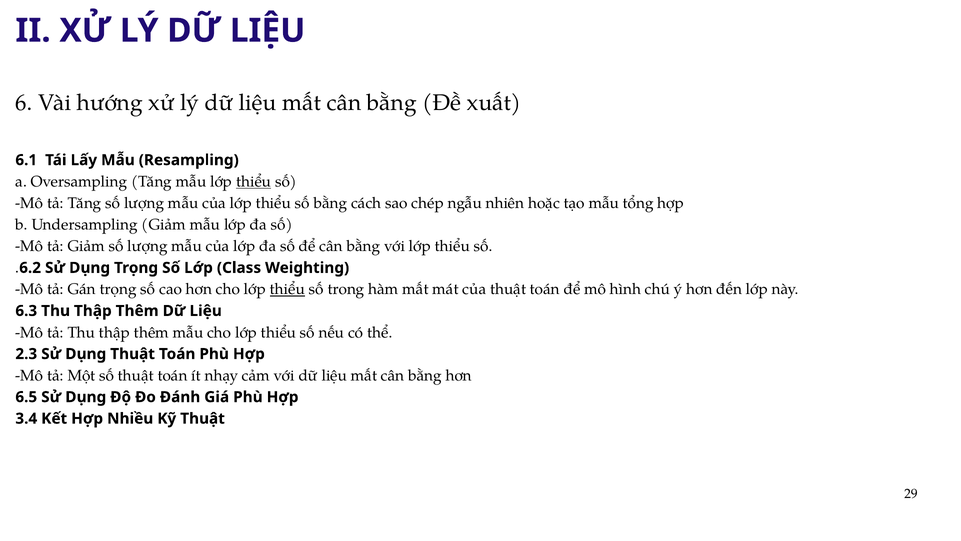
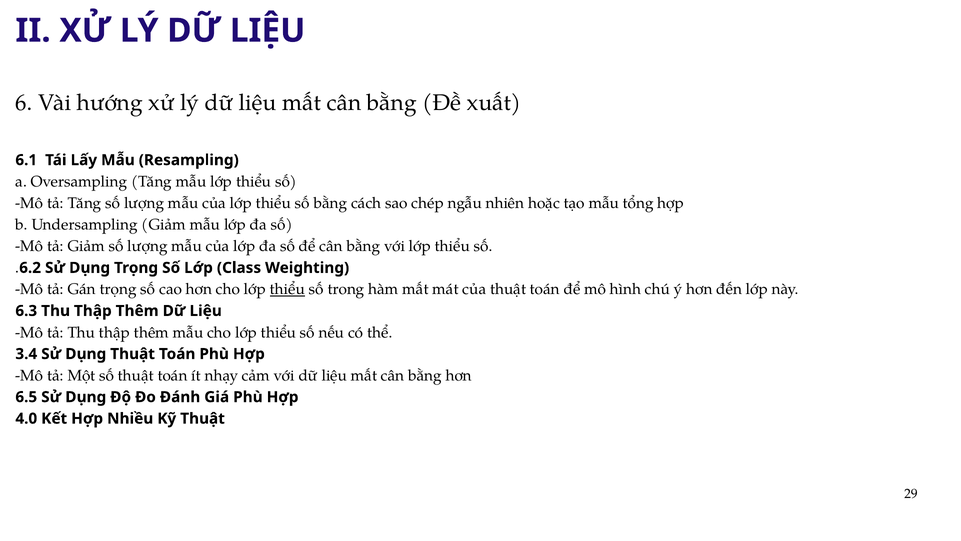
thiểu at (254, 181) underline: present -> none
2.3: 2.3 -> 3.4
3.4: 3.4 -> 4.0
